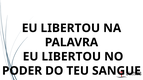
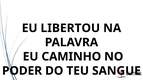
LIBERTOU at (71, 57): LIBERTOU -> CAMINHO
